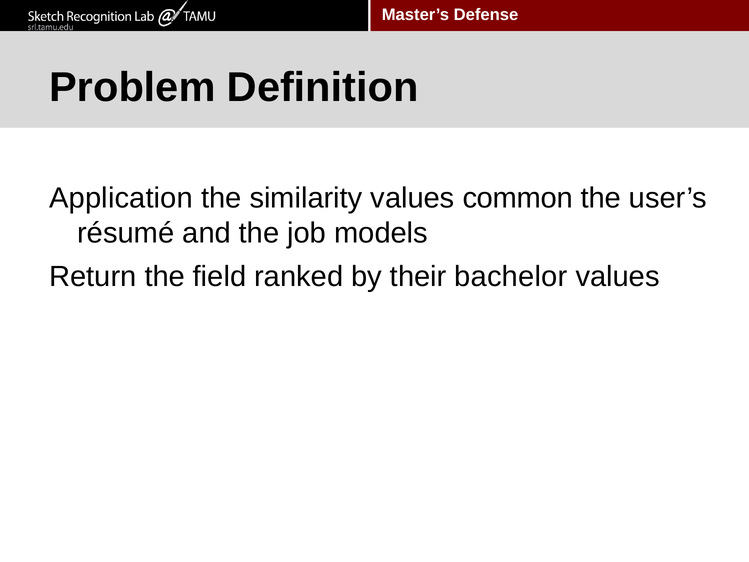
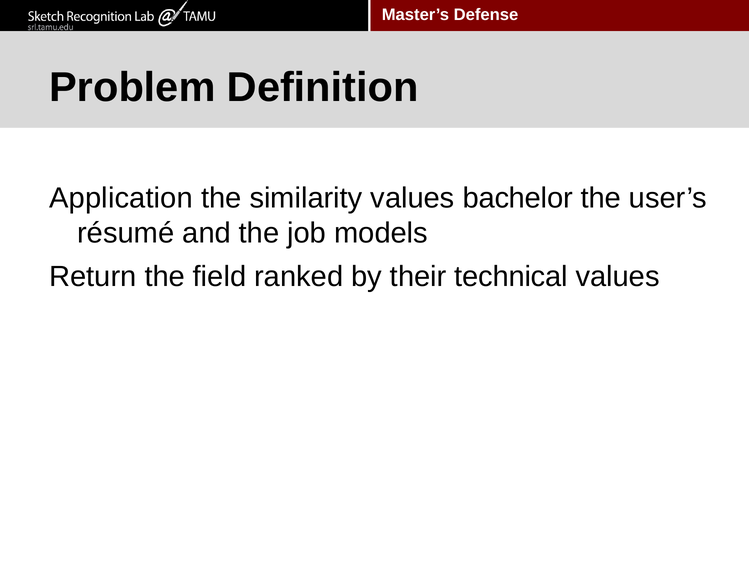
common: common -> bachelor
bachelor: bachelor -> technical
